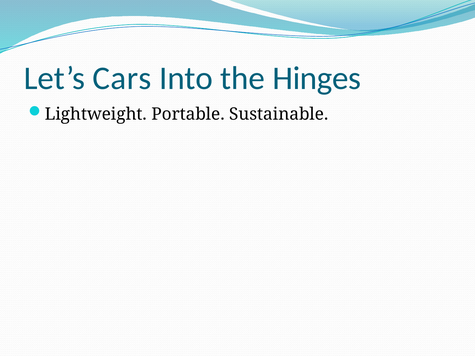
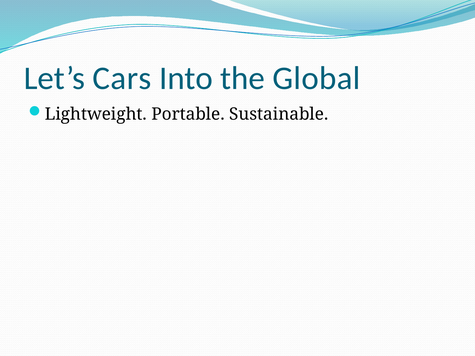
Hinges: Hinges -> Global
